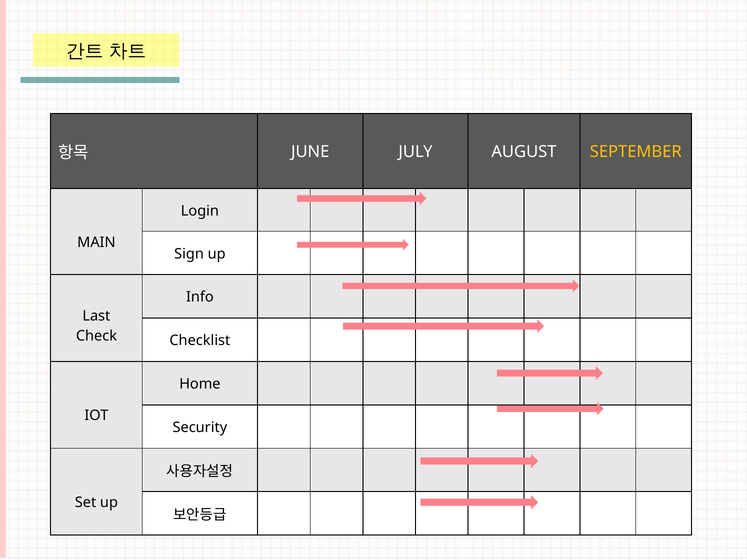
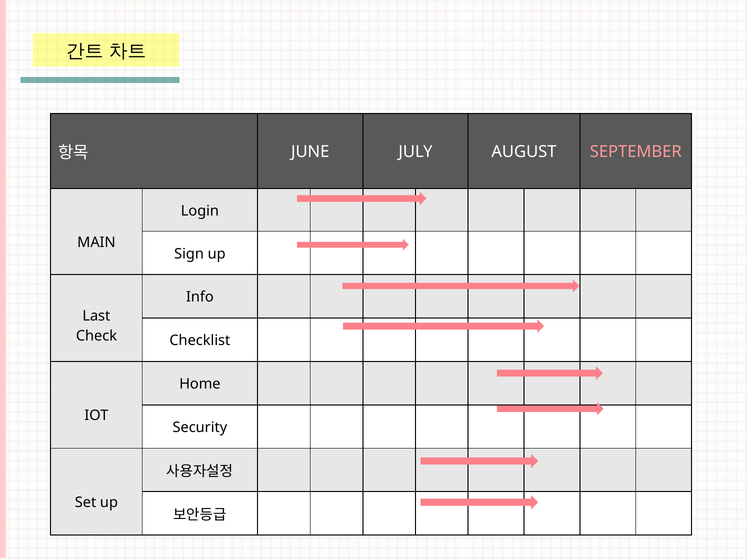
SEPTEMBER colour: yellow -> pink
